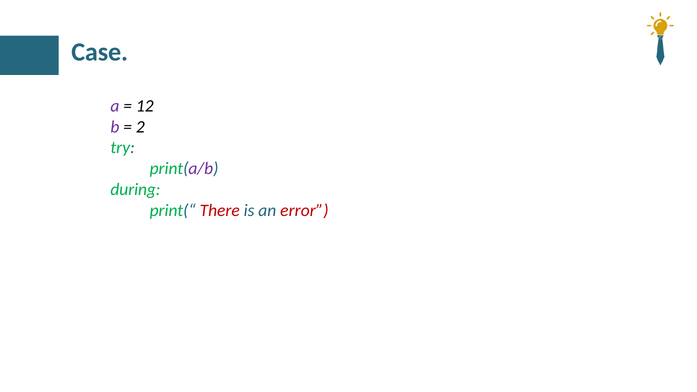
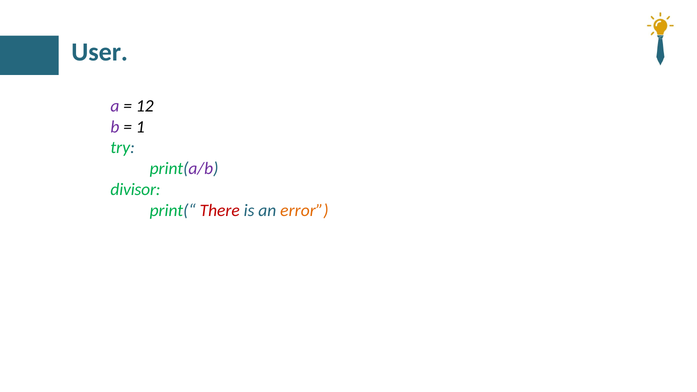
Case: Case -> User
2: 2 -> 1
during: during -> divisor
error colour: red -> orange
